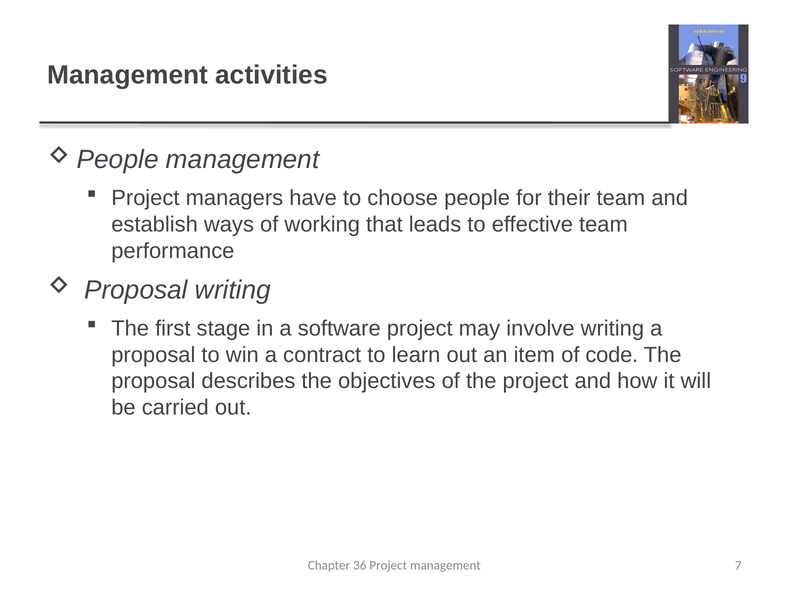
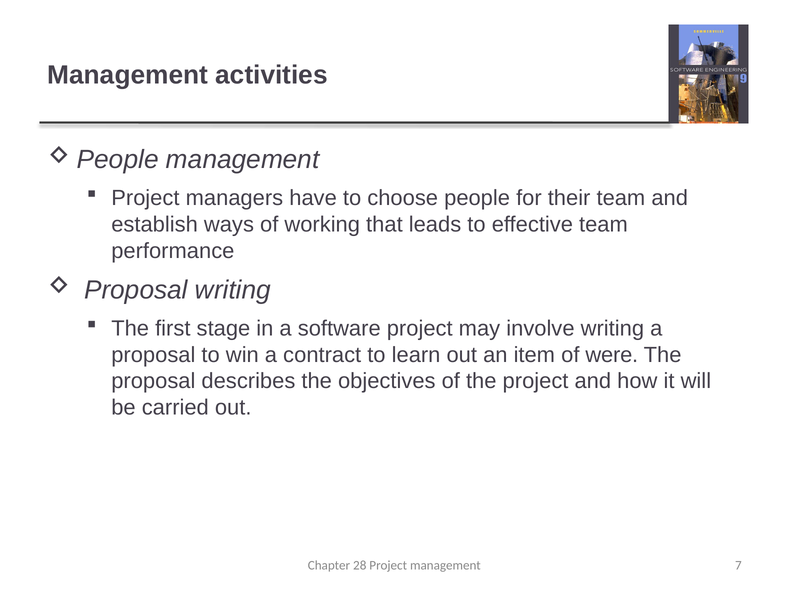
code: code -> were
36: 36 -> 28
